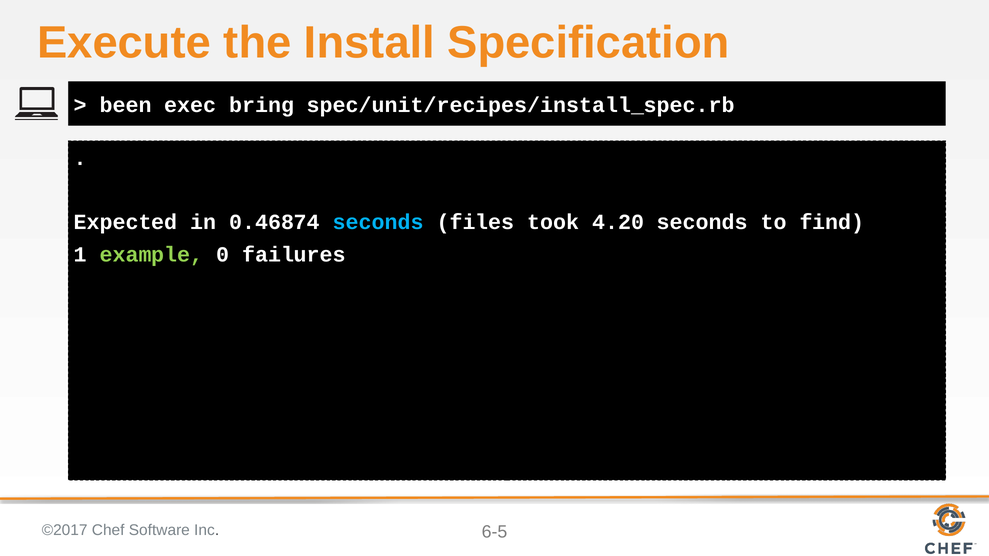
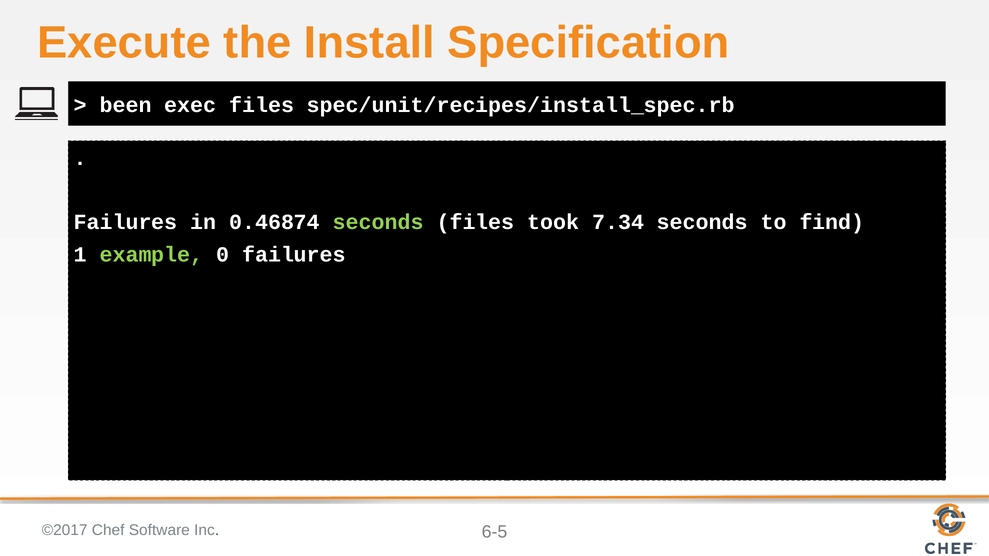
exec bring: bring -> files
Expected at (126, 222): Expected -> Failures
seconds at (378, 222) colour: light blue -> light green
4.20: 4.20 -> 7.34
